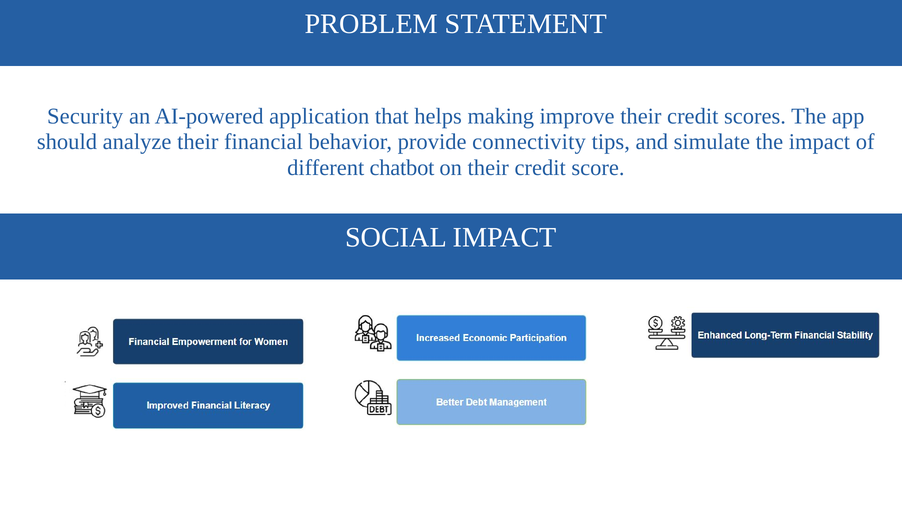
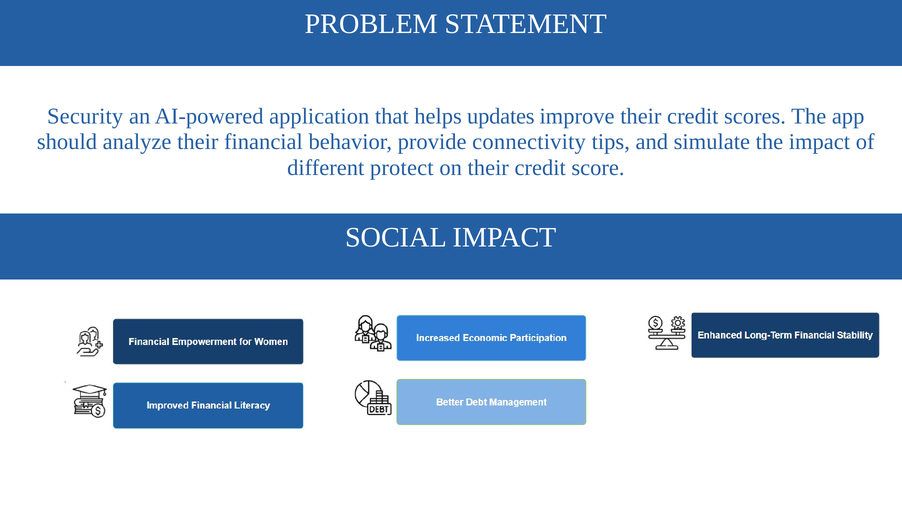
making: making -> updates
chatbot: chatbot -> protect
